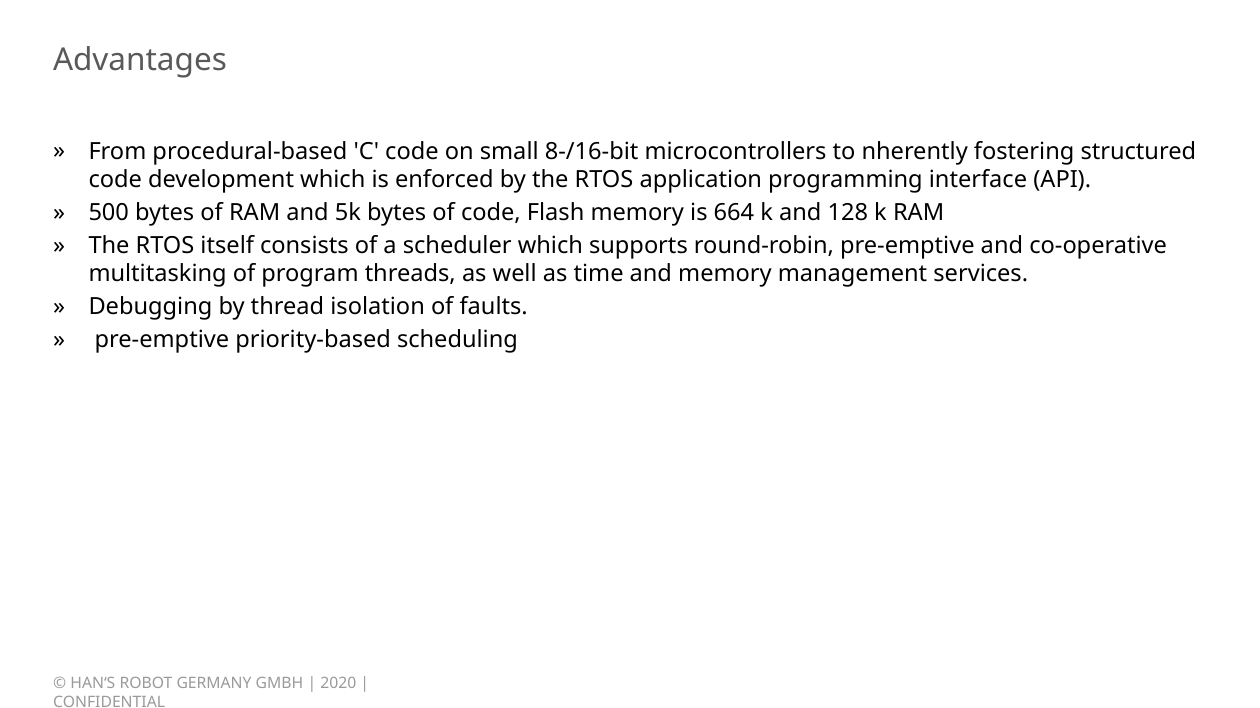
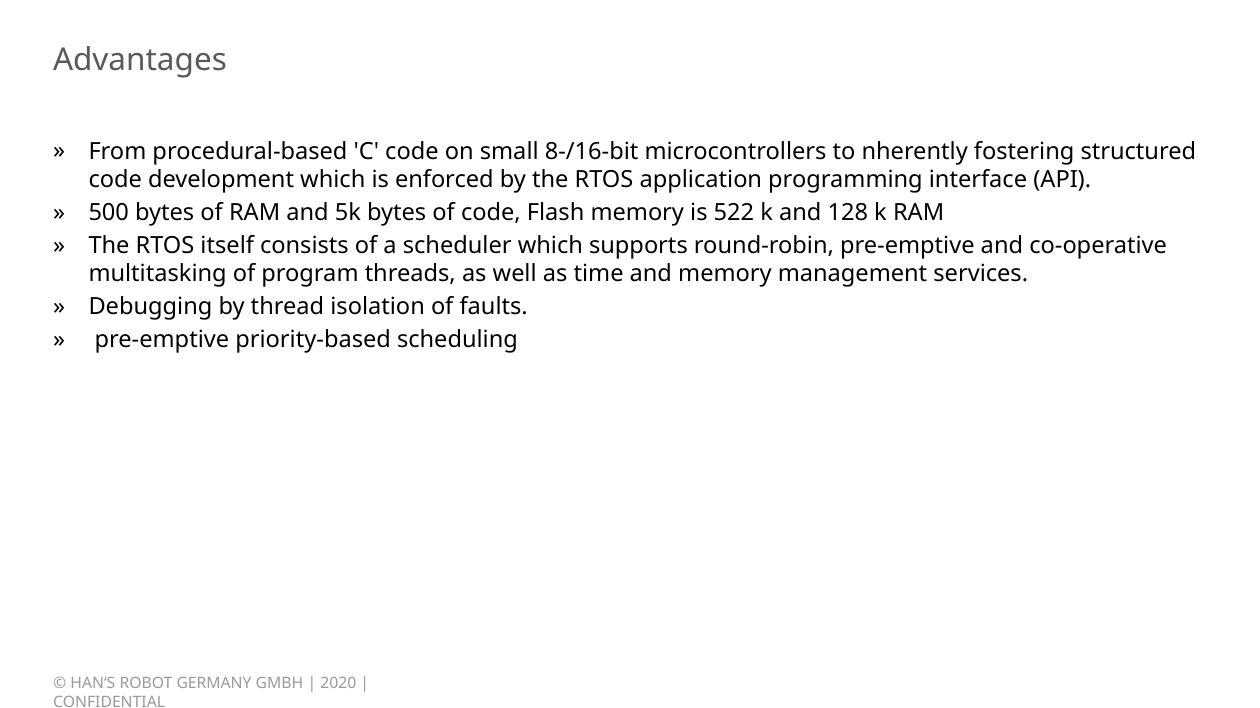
664: 664 -> 522
